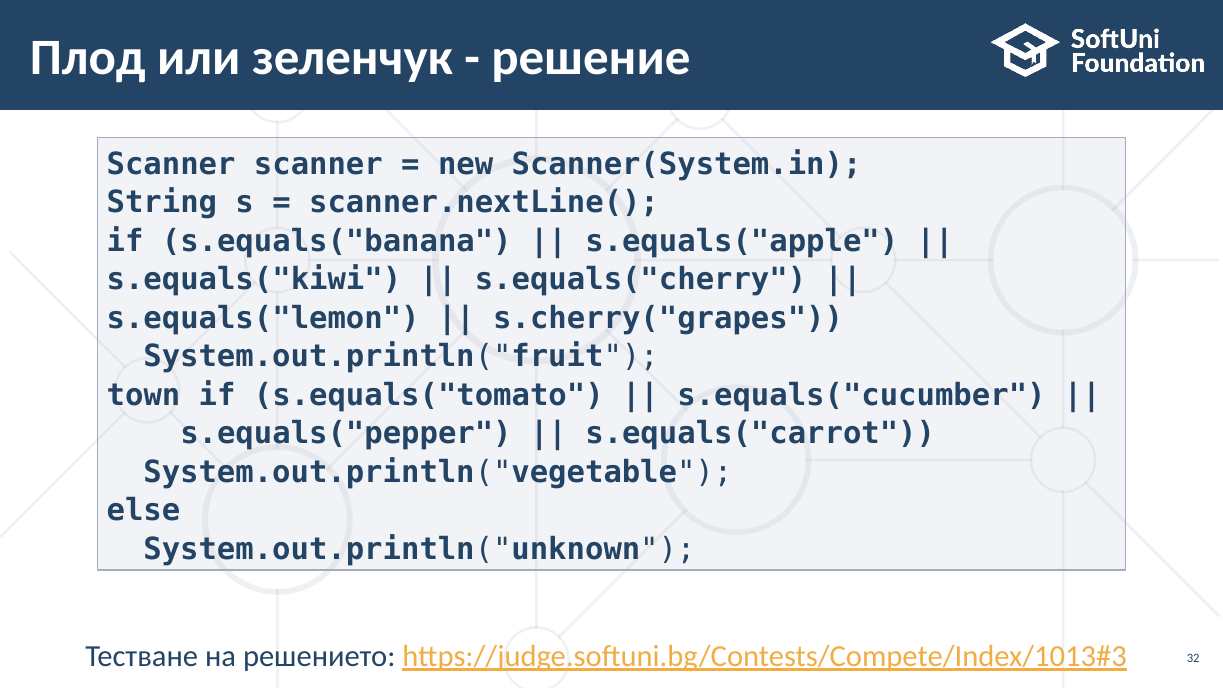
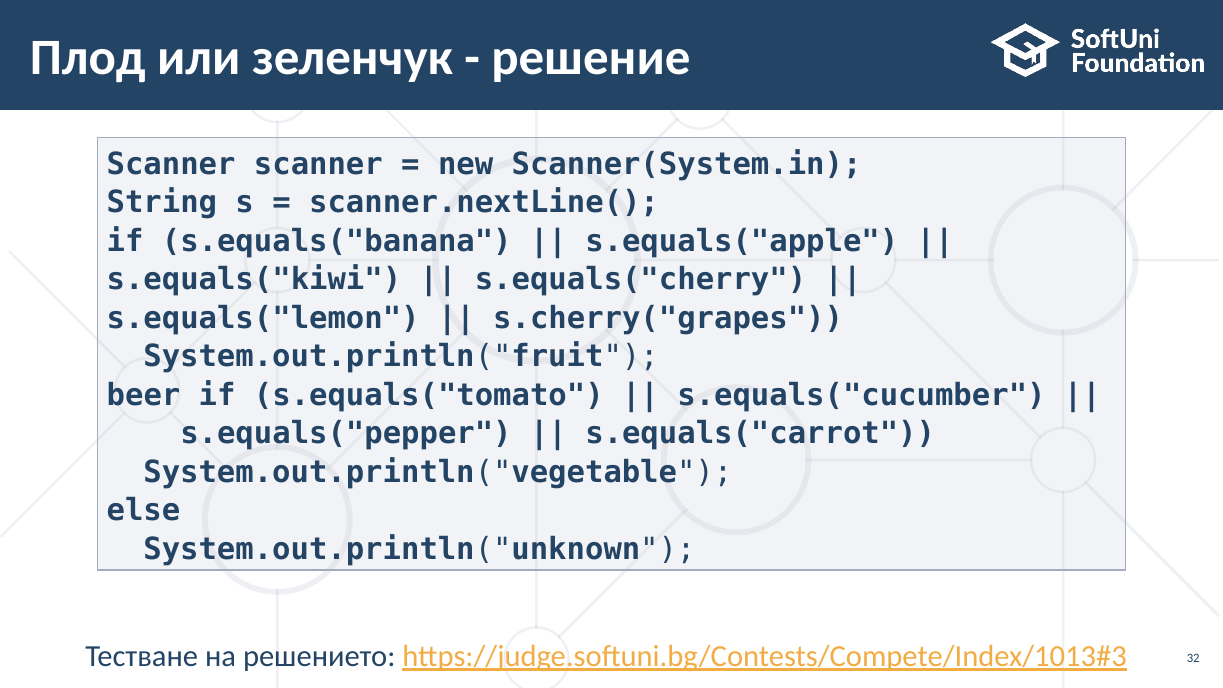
town: town -> beer
